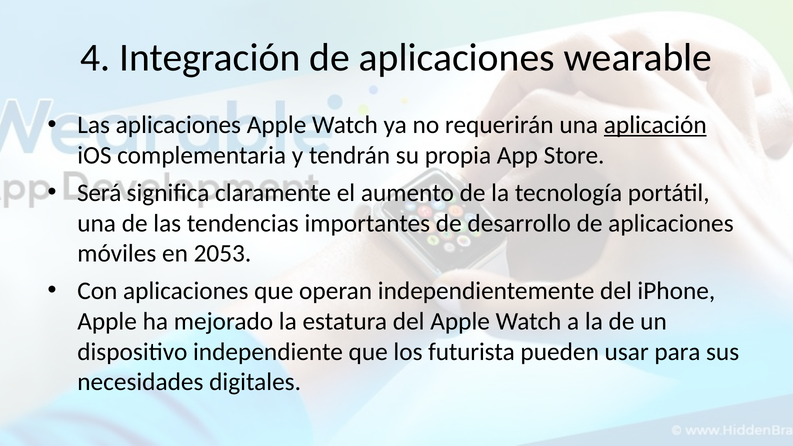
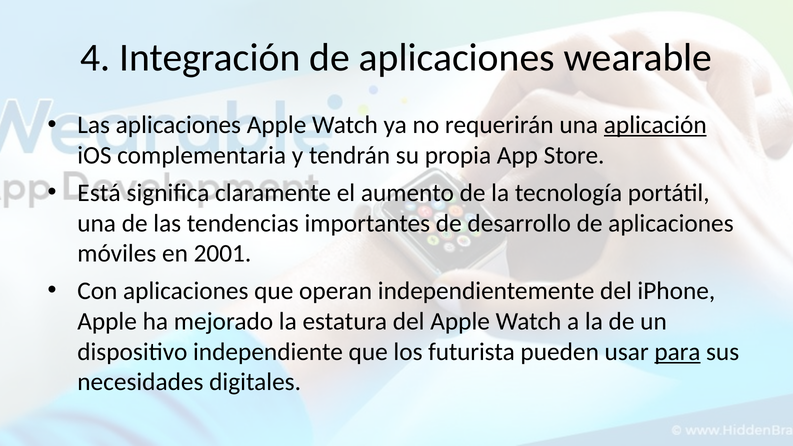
Será: Será -> Está
2053: 2053 -> 2001
para underline: none -> present
